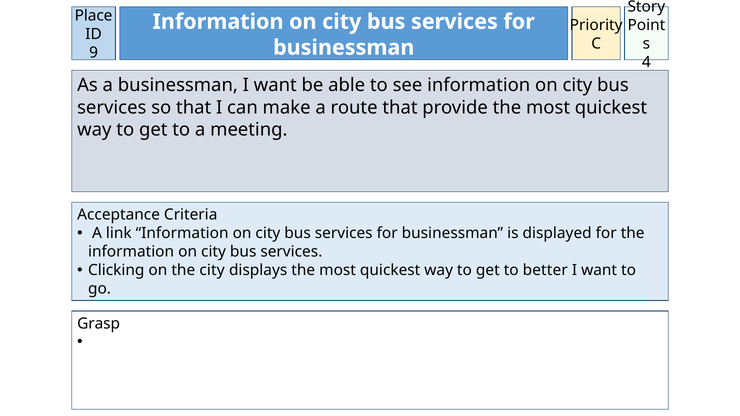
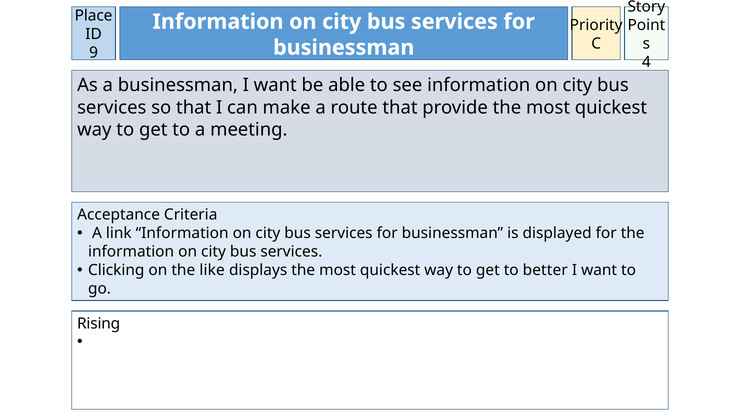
the city: city -> like
Grasp: Grasp -> Rising
